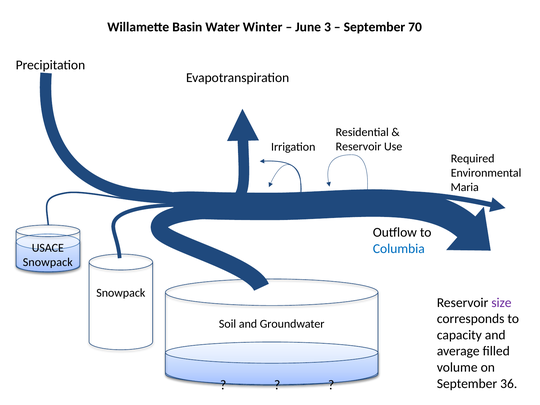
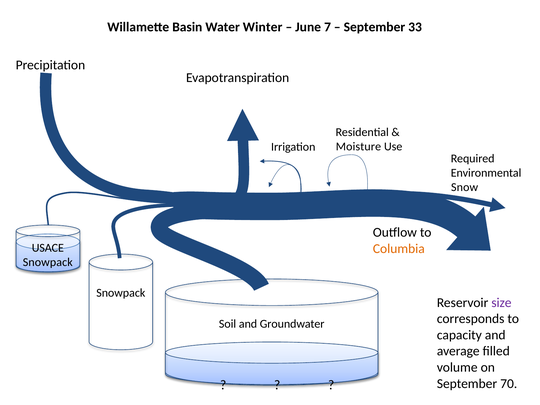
3: 3 -> 7
70: 70 -> 33
Reservoir at (359, 147): Reservoir -> Moisture
Maria: Maria -> Snow
Columbia colour: blue -> orange
36: 36 -> 70
